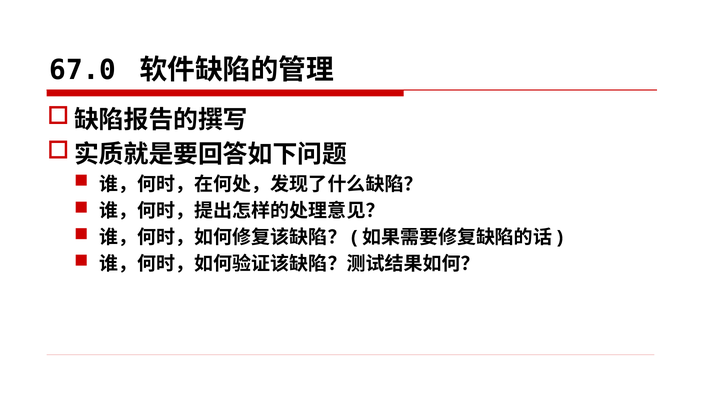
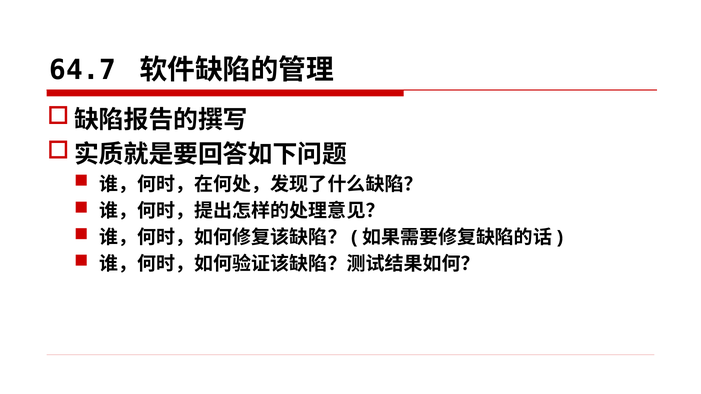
67.0: 67.0 -> 64.7
